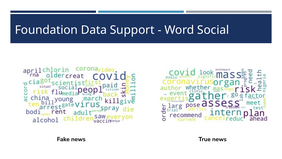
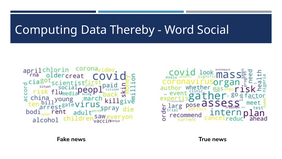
Foundation: Foundation -> Computing
Support: Support -> Thereby
